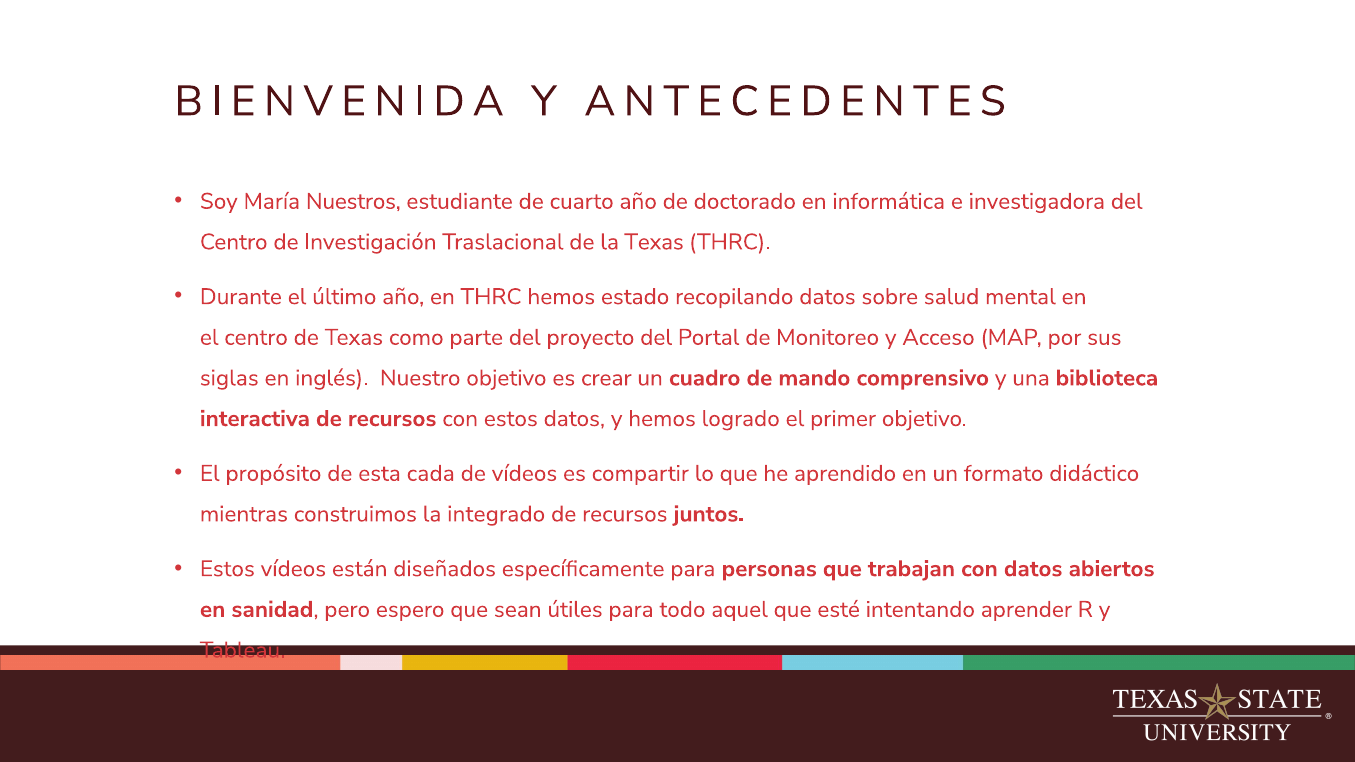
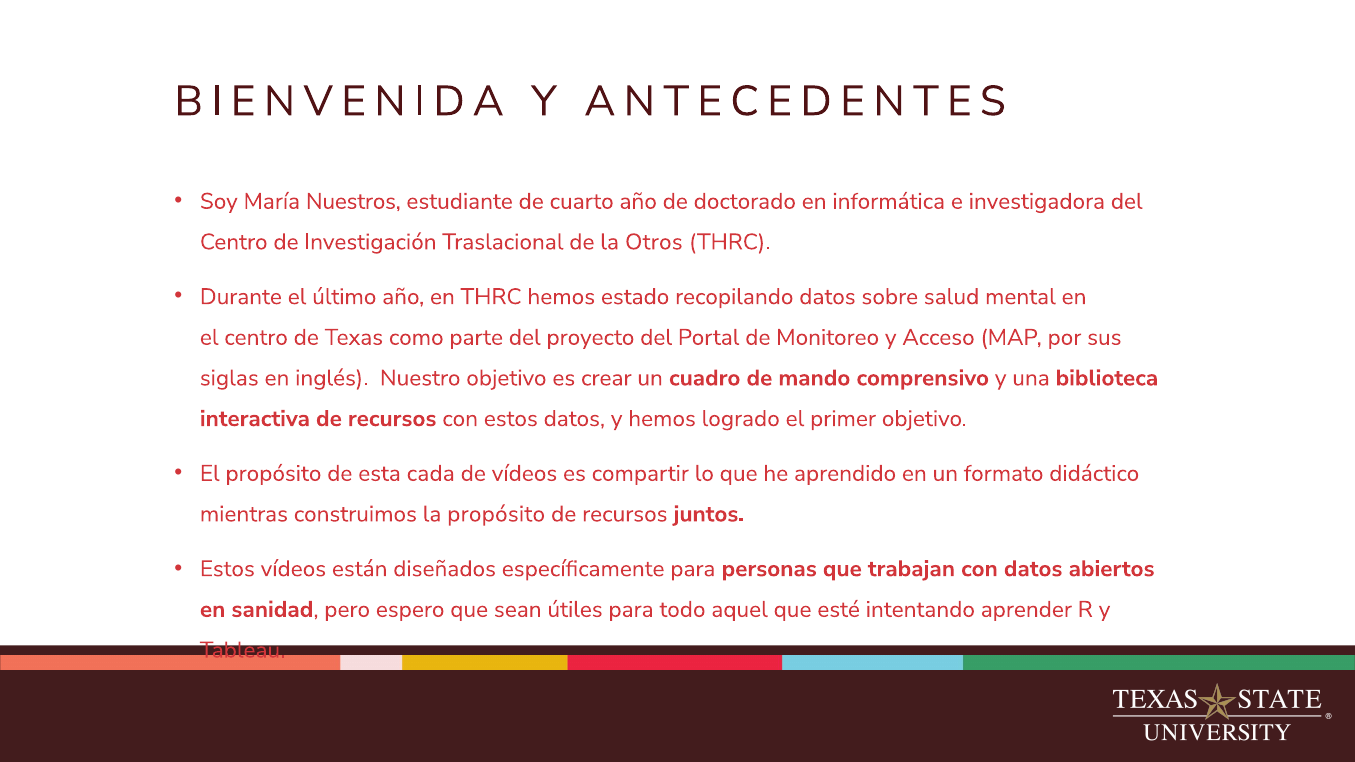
la Texas: Texas -> Otros
la integrado: integrado -> propósito
